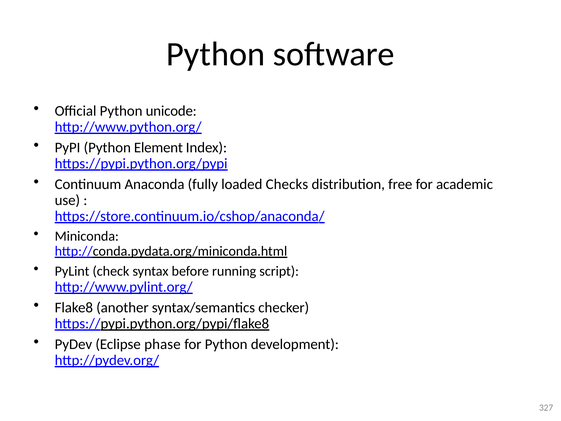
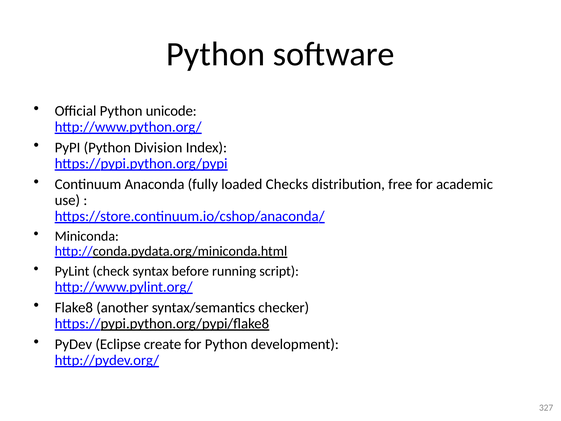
Element: Element -> Division
phase: phase -> create
